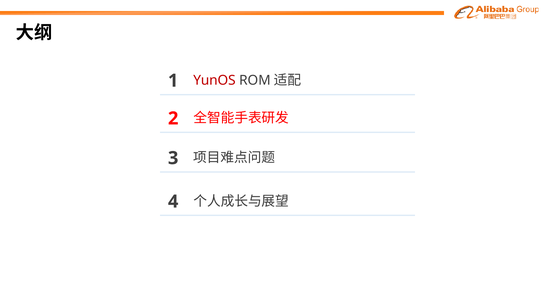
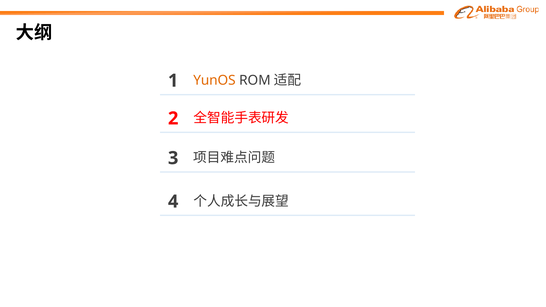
YunOS colour: red -> orange
